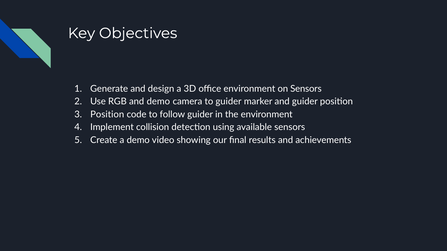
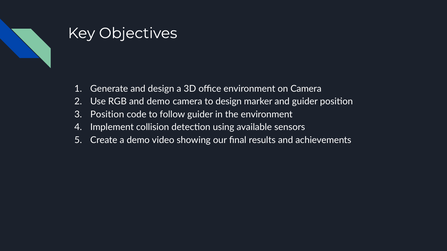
on Sensors: Sensors -> Camera
to guider: guider -> design
